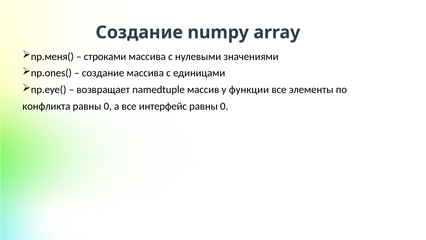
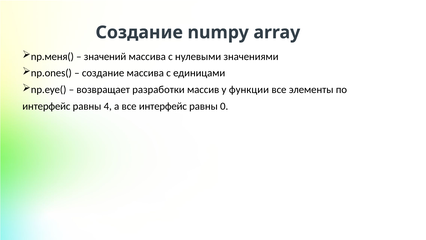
строками: строками -> значений
namedtuple: namedtuple -> разработки
конфликта at (46, 106): конфликта -> интерфейс
0 at (108, 106): 0 -> 4
